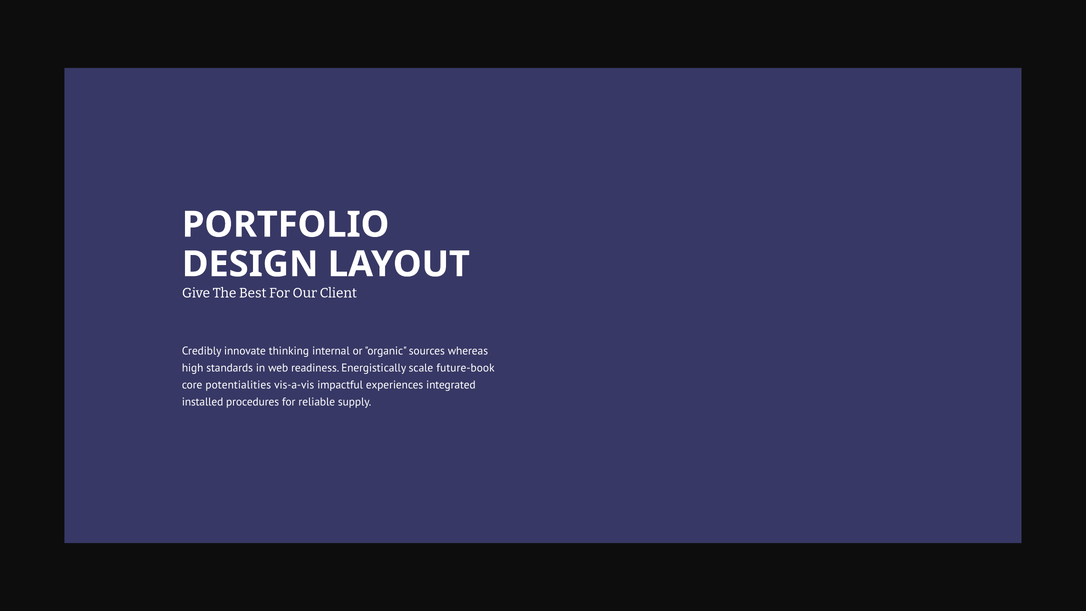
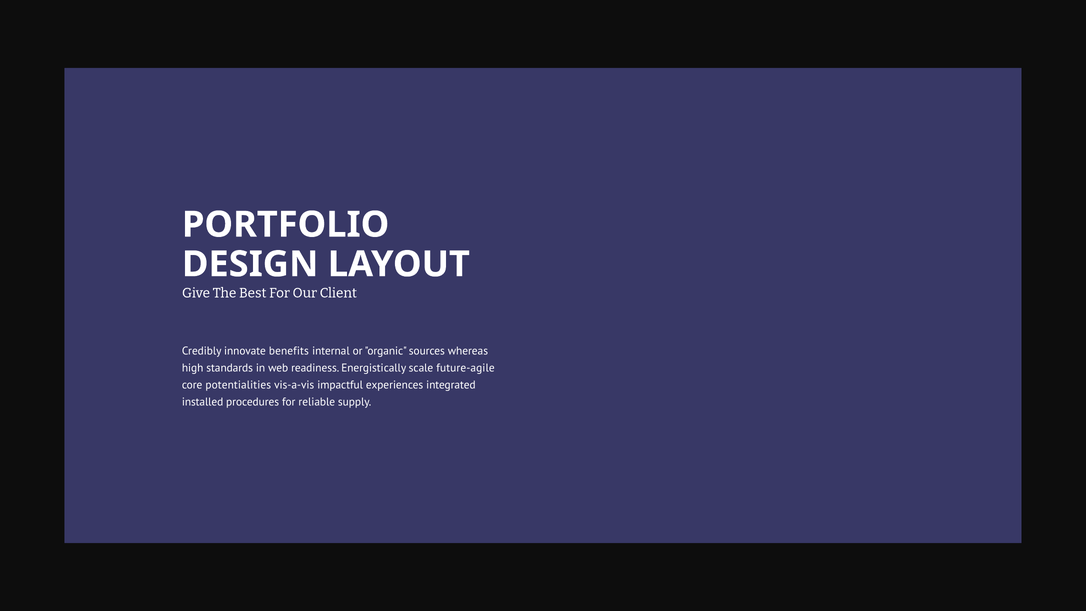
thinking: thinking -> benefits
future-book: future-book -> future-agile
